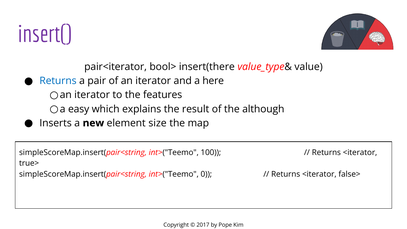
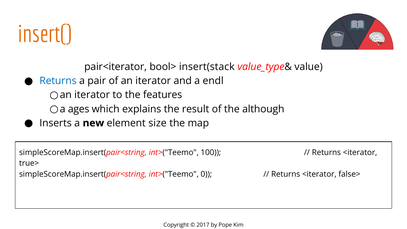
insert( colour: purple -> orange
insert(there: insert(there -> insert(stack
here: here -> endl
easy: easy -> ages
